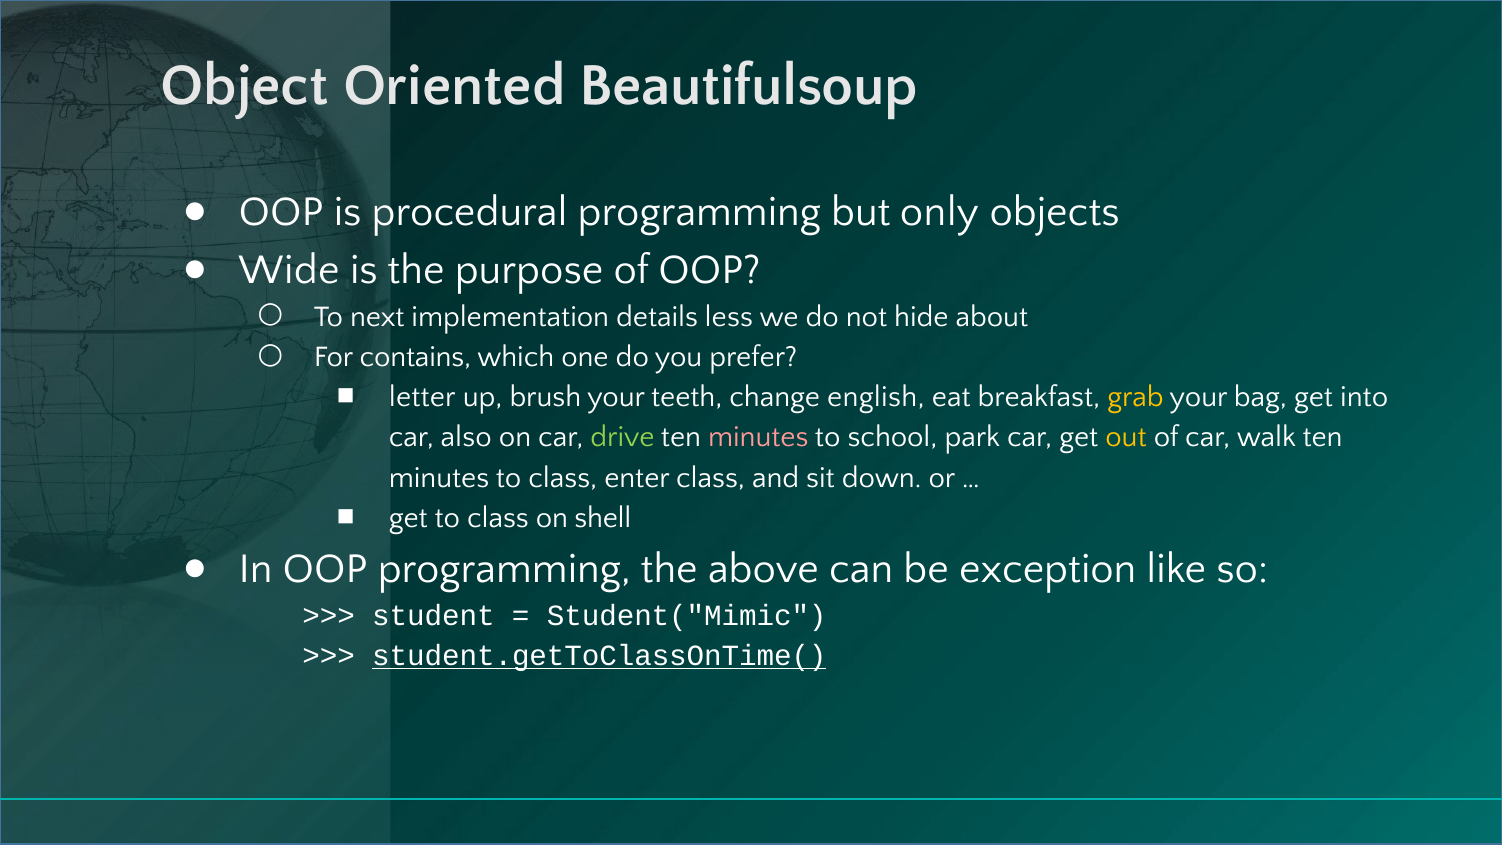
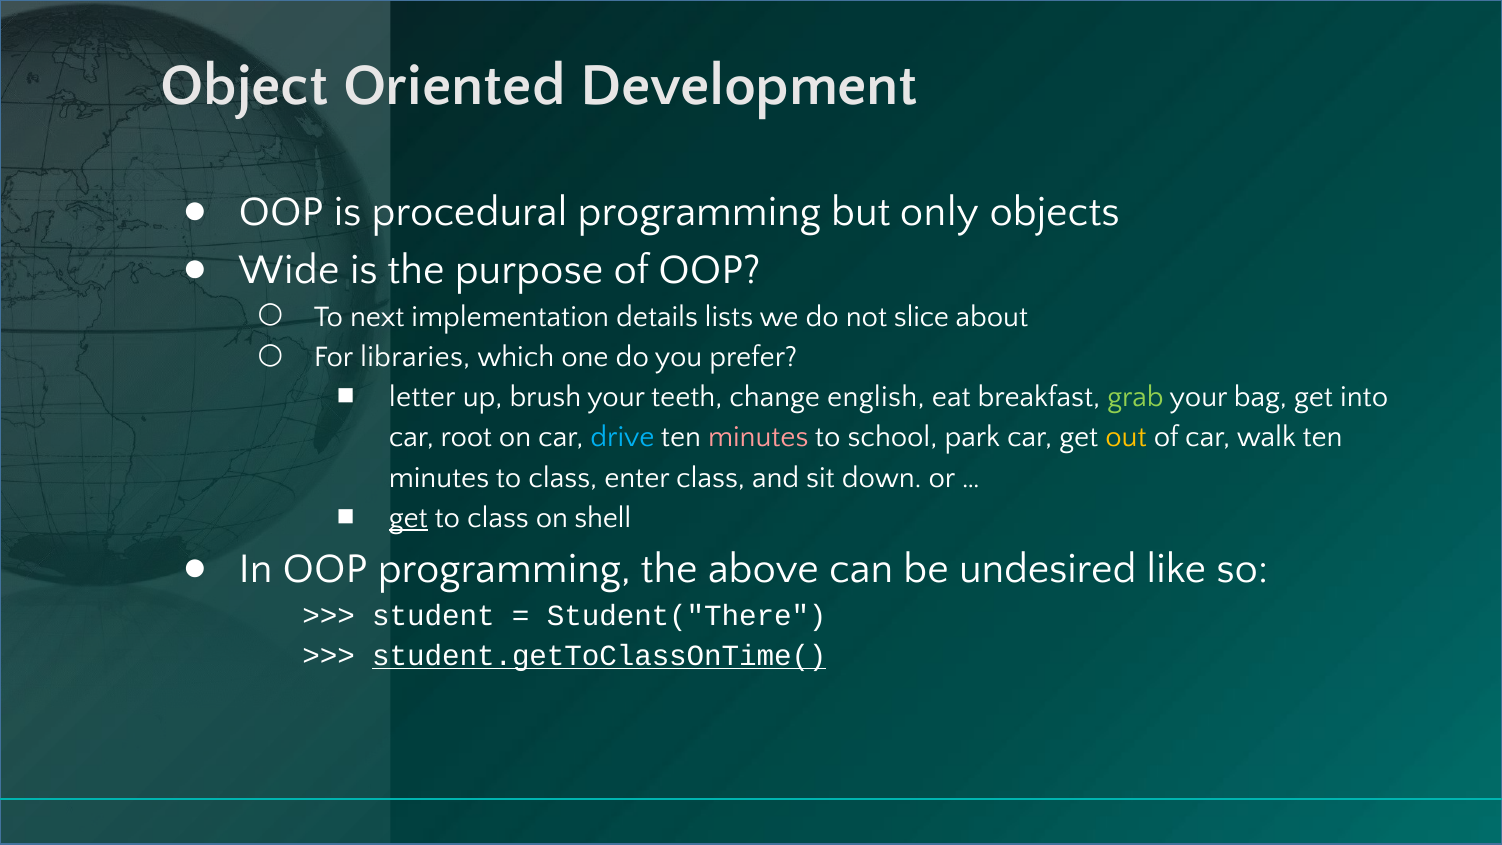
Beautifulsoup: Beautifulsoup -> Development
less: less -> lists
hide: hide -> slice
contains: contains -> libraries
grab colour: yellow -> light green
also: also -> root
drive colour: light green -> light blue
get at (408, 518) underline: none -> present
exception: exception -> undesired
Student("Mimic: Student("Mimic -> Student("There
